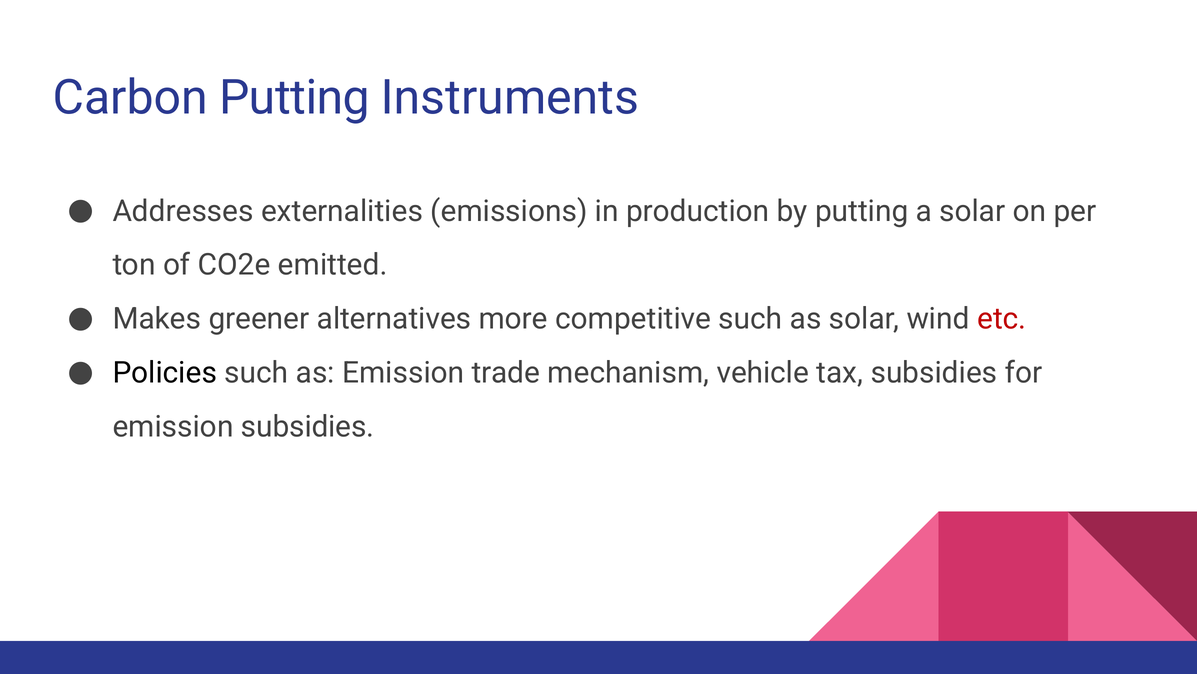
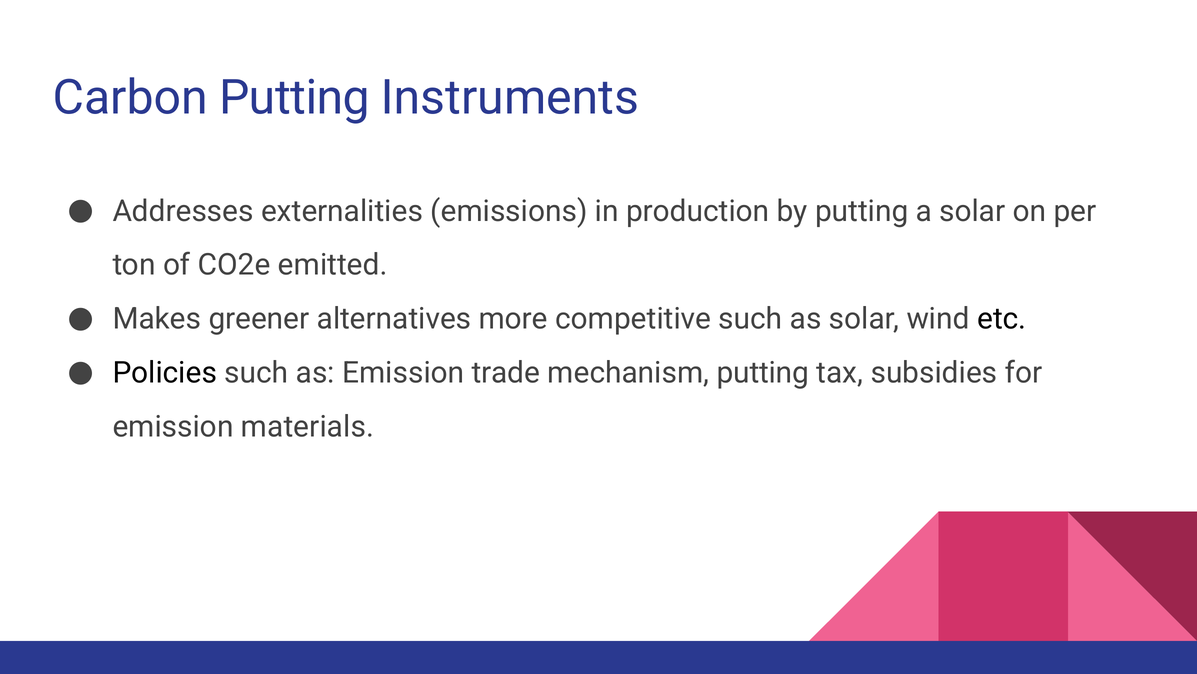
etc colour: red -> black
mechanism vehicle: vehicle -> putting
emission subsidies: subsidies -> materials
